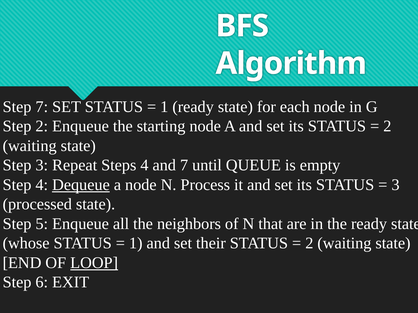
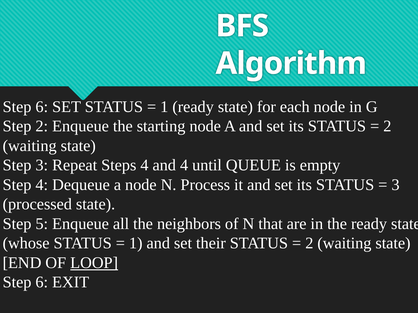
7 at (42, 107): 7 -> 6
and 7: 7 -> 4
Dequeue underline: present -> none
